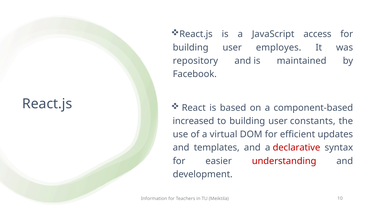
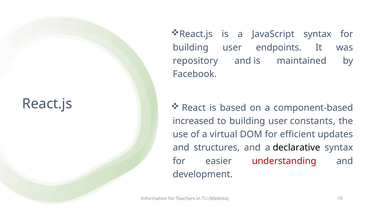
JavaScript access: access -> syntax
employes: employes -> endpoints
templates: templates -> structures
declarative colour: red -> black
